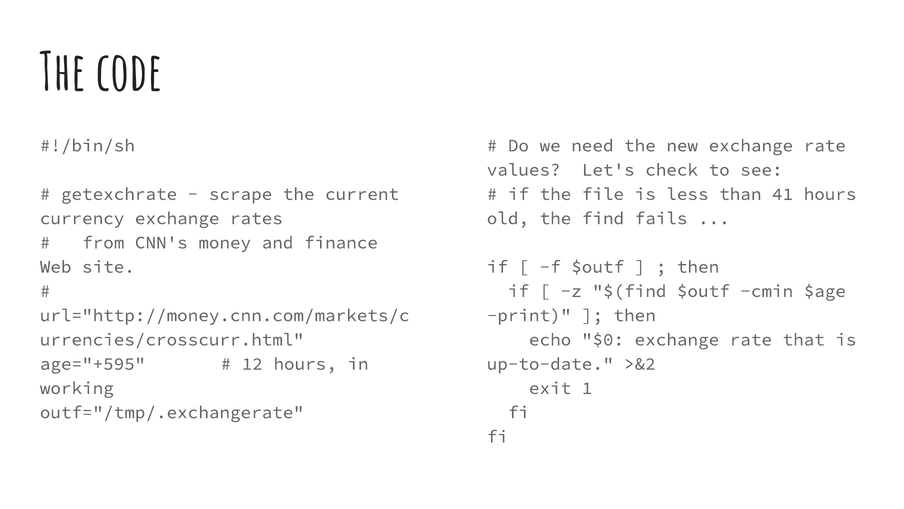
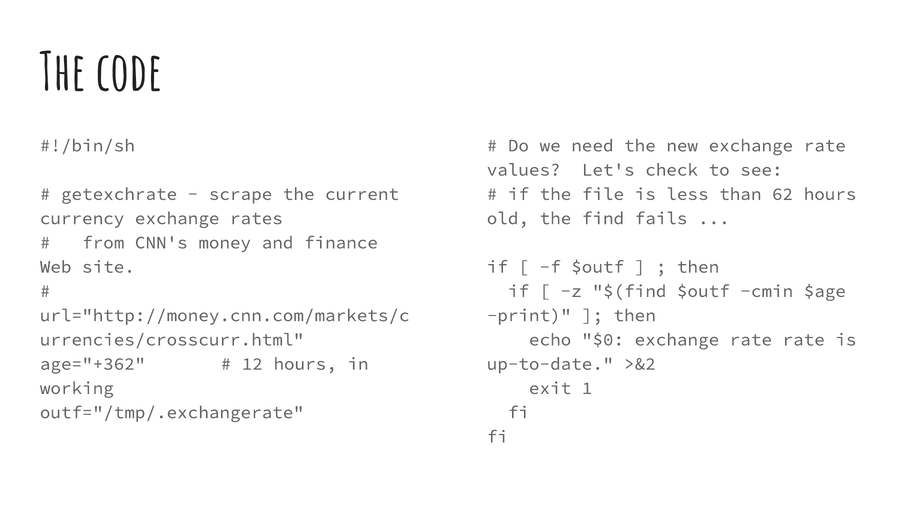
41: 41 -> 62
rate that: that -> rate
age="+595: age="+595 -> age="+362
